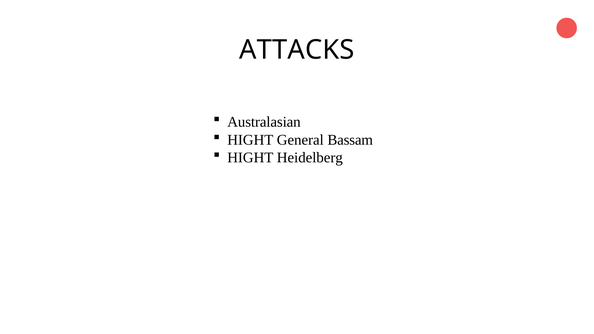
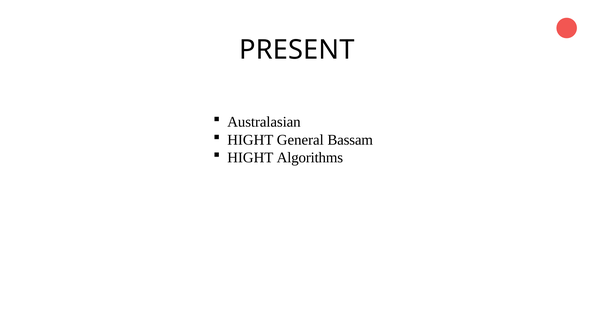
ATTACKS: ATTACKS -> PRESENT
Heidelberg: Heidelberg -> Algorithms
